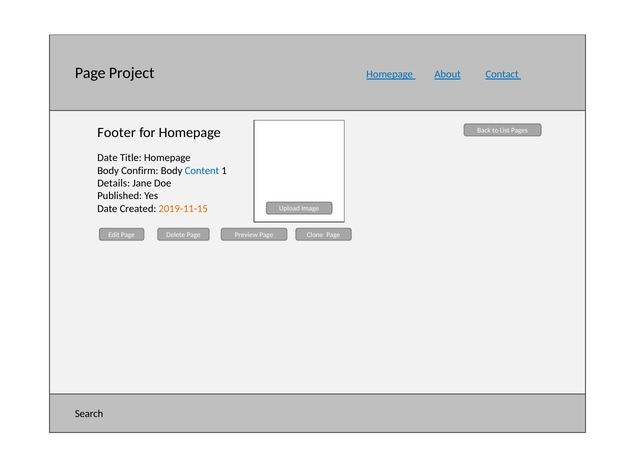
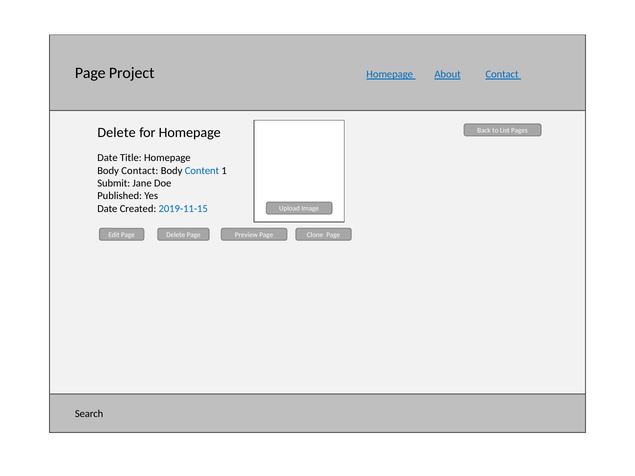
Footer at (117, 133): Footer -> Delete
Body Confirm: Confirm -> Contact
Details: Details -> Submit
2019-11-15 colour: orange -> blue
